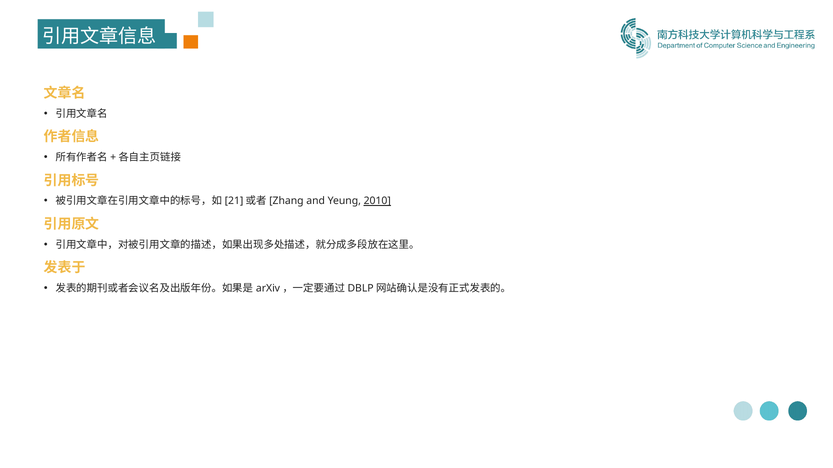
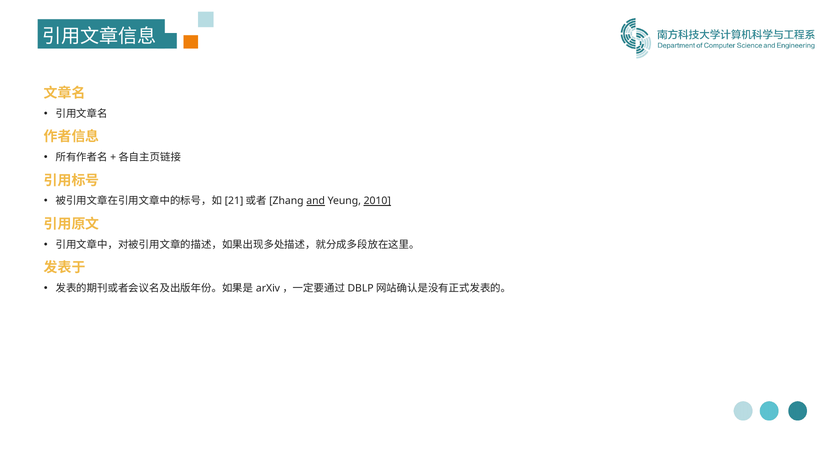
and underline: none -> present
